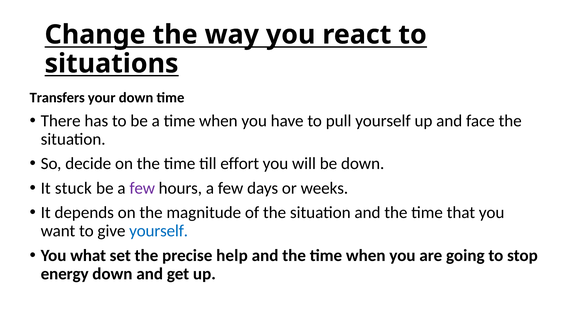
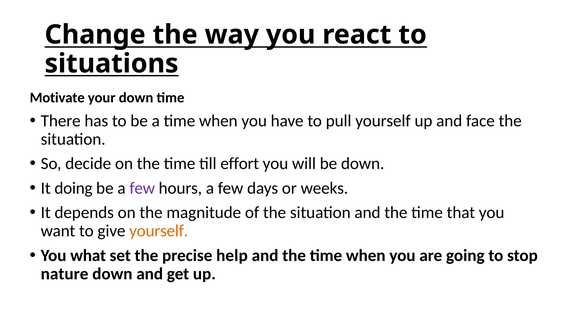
Transfers: Transfers -> Motivate
stuck: stuck -> doing
yourself at (159, 231) colour: blue -> orange
energy: energy -> nature
